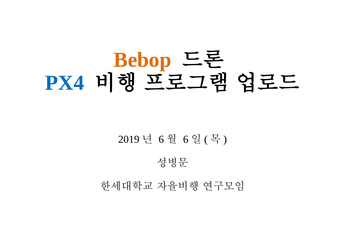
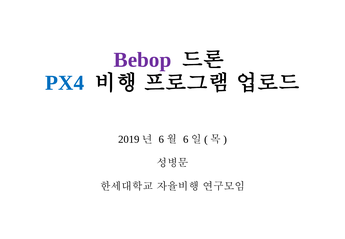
Bebop colour: orange -> purple
